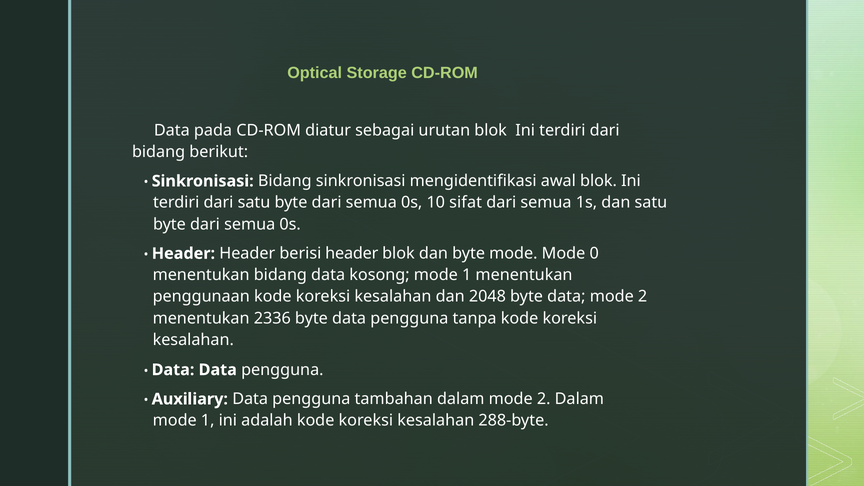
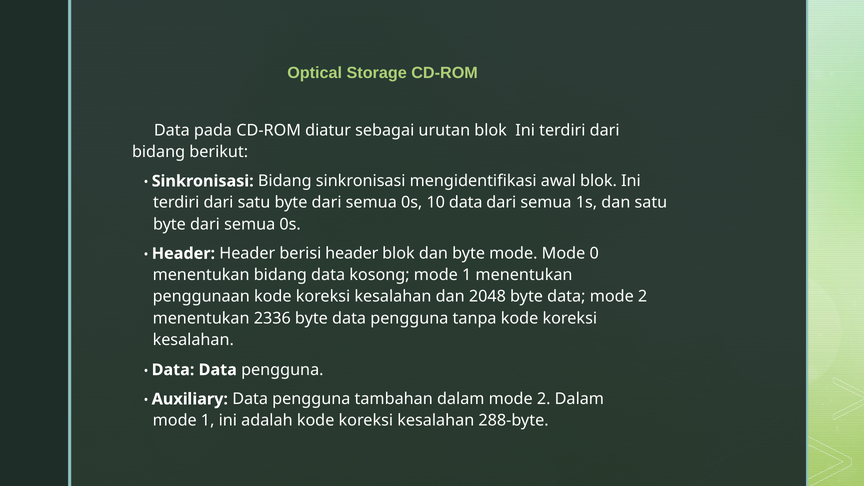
10 sifat: sifat -> data
